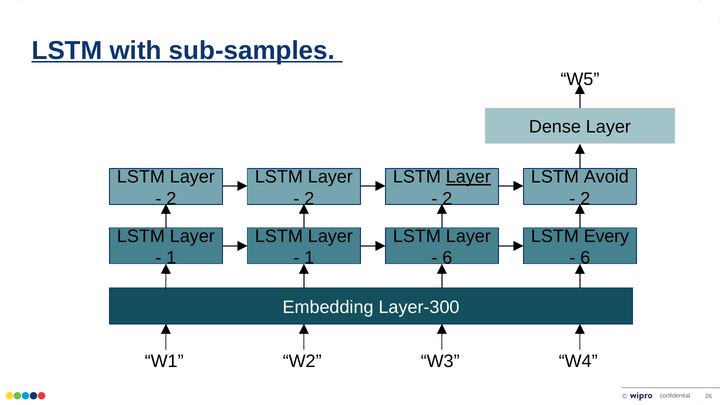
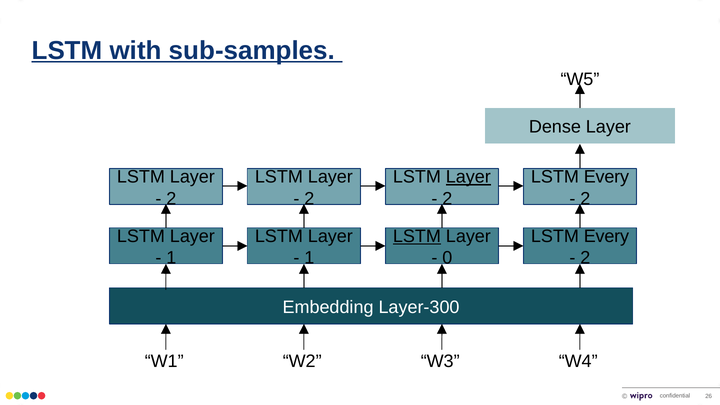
Avoid at (606, 177): Avoid -> Every
LSTM at (417, 236) underline: none -> present
6 at (447, 258): 6 -> 0
6 at (585, 258): 6 -> 2
